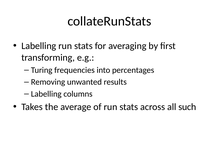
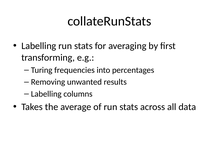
such: such -> data
